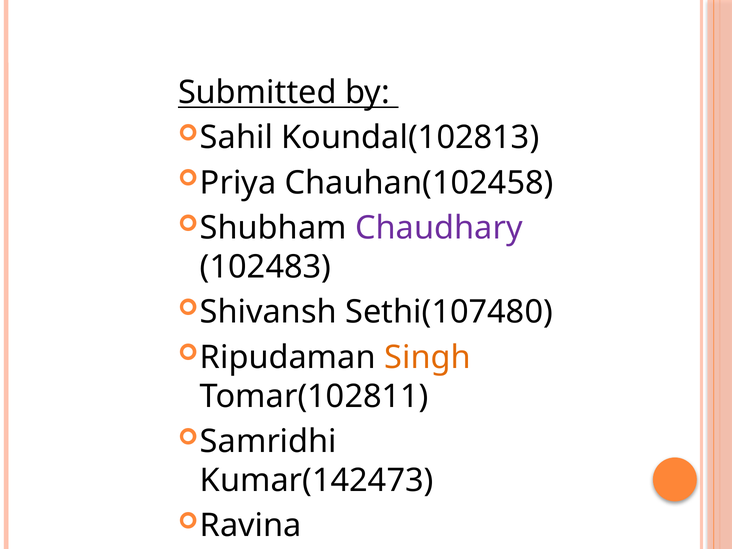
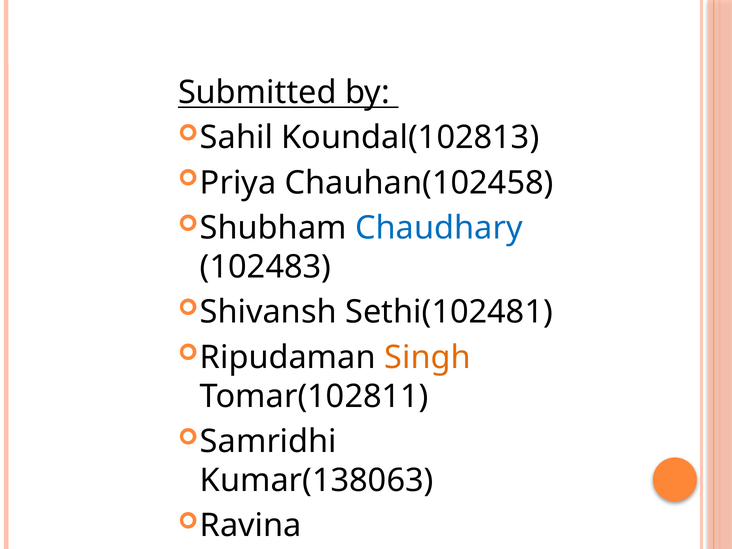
Chaudhary colour: purple -> blue
Sethi(107480: Sethi(107480 -> Sethi(102481
Kumar(142473: Kumar(142473 -> Kumar(138063
